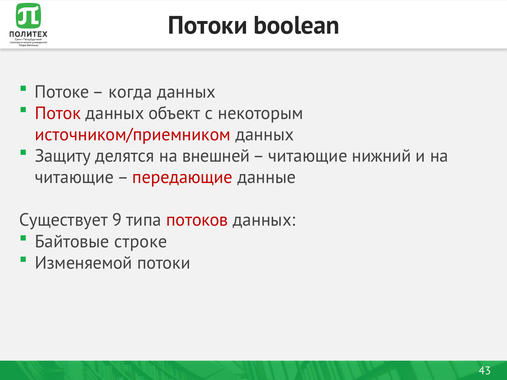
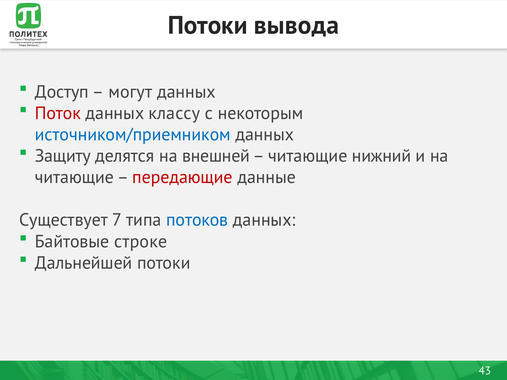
boolean: boolean -> вывода
Потоке: Потоке -> Доступ
когда: когда -> могут
объект: объект -> классу
источником/приемником colour: red -> blue
9: 9 -> 7
потоков colour: red -> blue
Изменяемой: Изменяемой -> Дальнейшей
